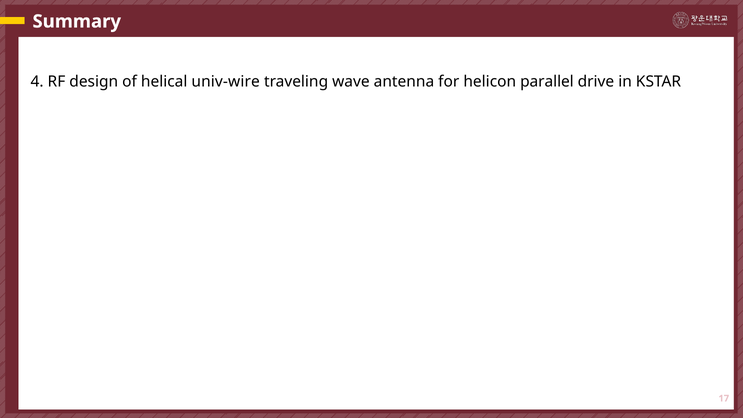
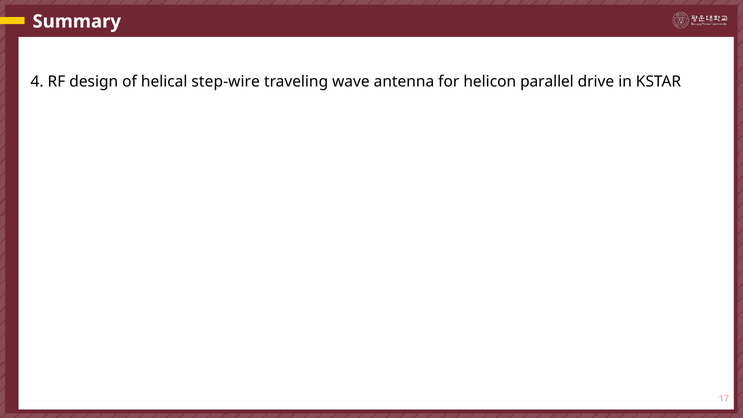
univ-wire: univ-wire -> step-wire
